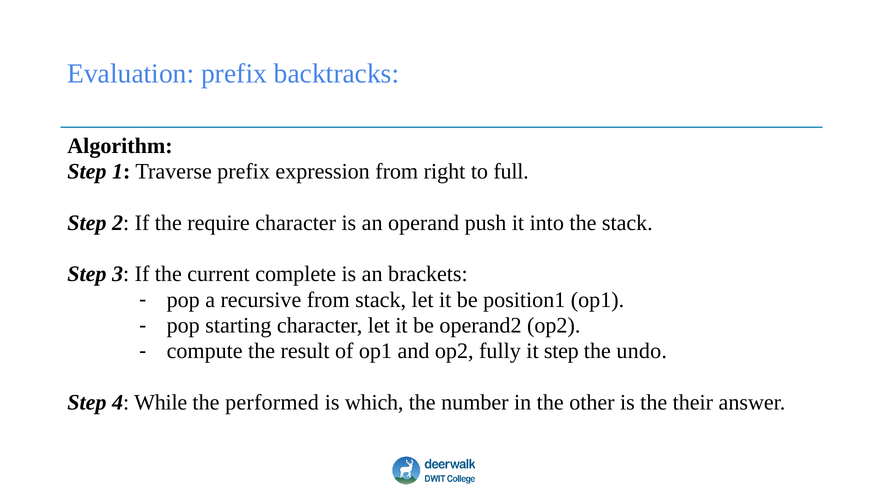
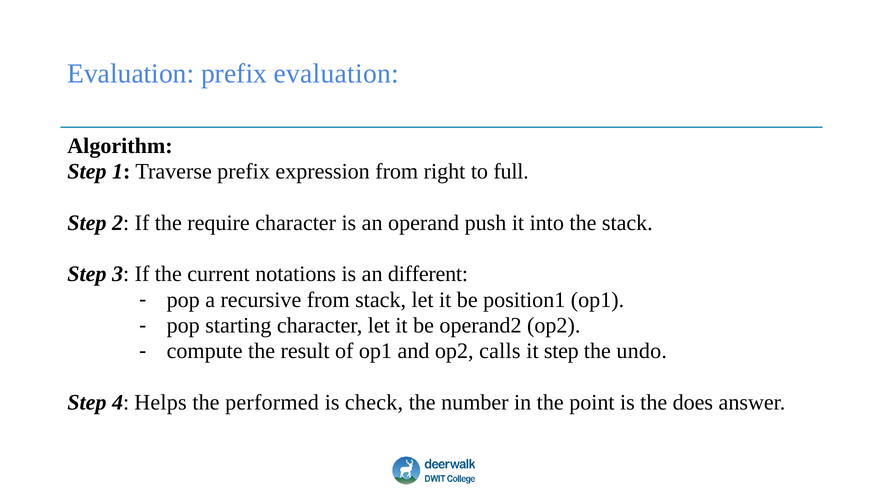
prefix backtracks: backtracks -> evaluation
complete: complete -> notations
brackets: brackets -> different
fully: fully -> calls
While: While -> Helps
which: which -> check
other: other -> point
their: their -> does
